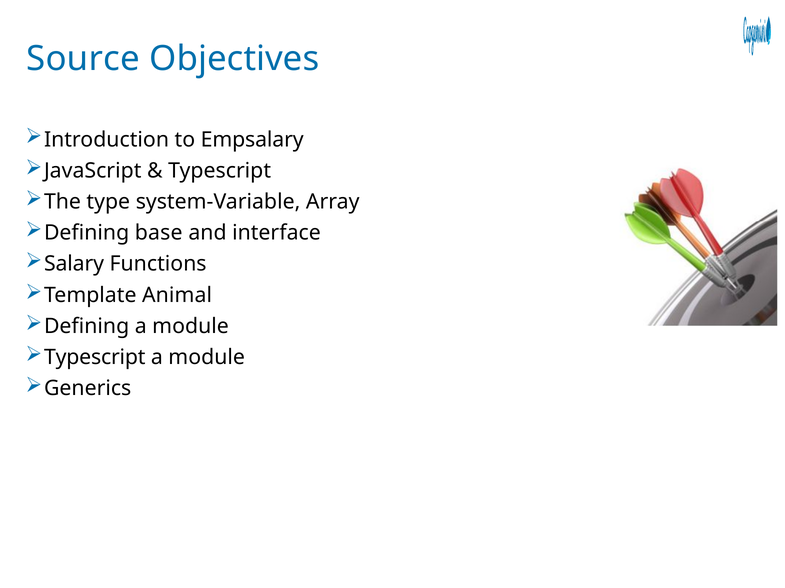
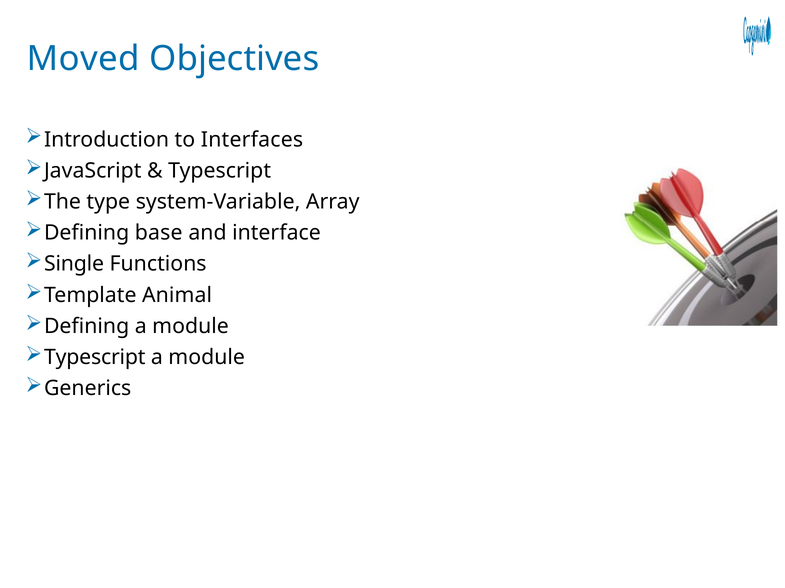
Source: Source -> Moved
Empsalary: Empsalary -> Interfaces
Salary: Salary -> Single
